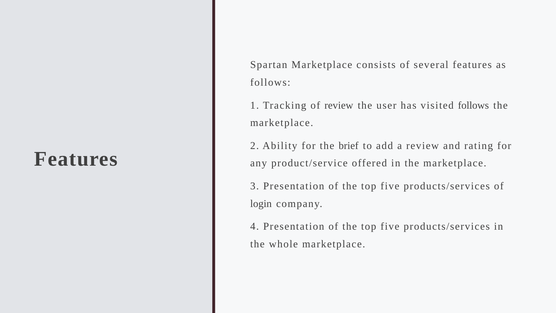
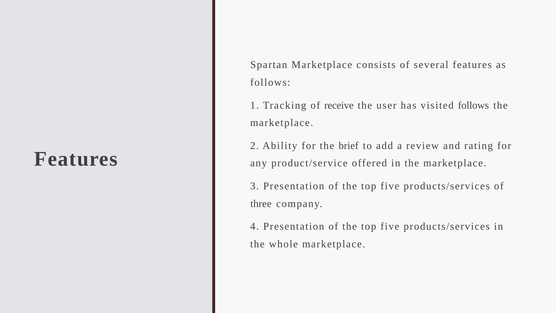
of review: review -> receive
login: login -> three
